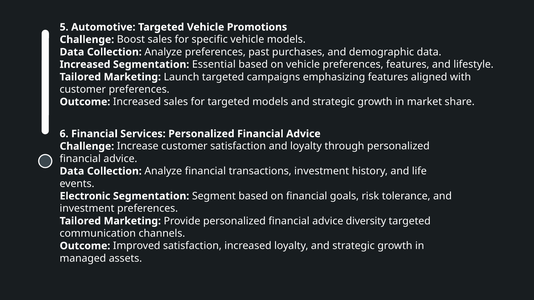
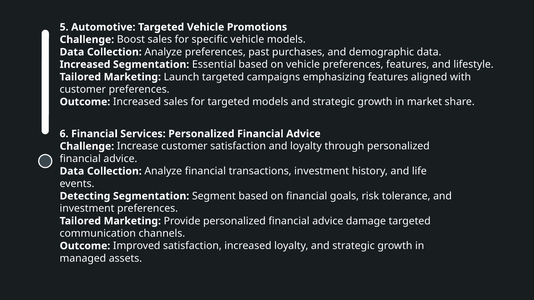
Electronic: Electronic -> Detecting
diversity: diversity -> damage
